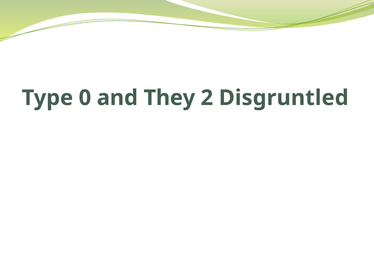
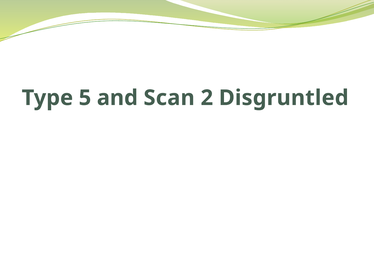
0: 0 -> 5
They: They -> Scan
